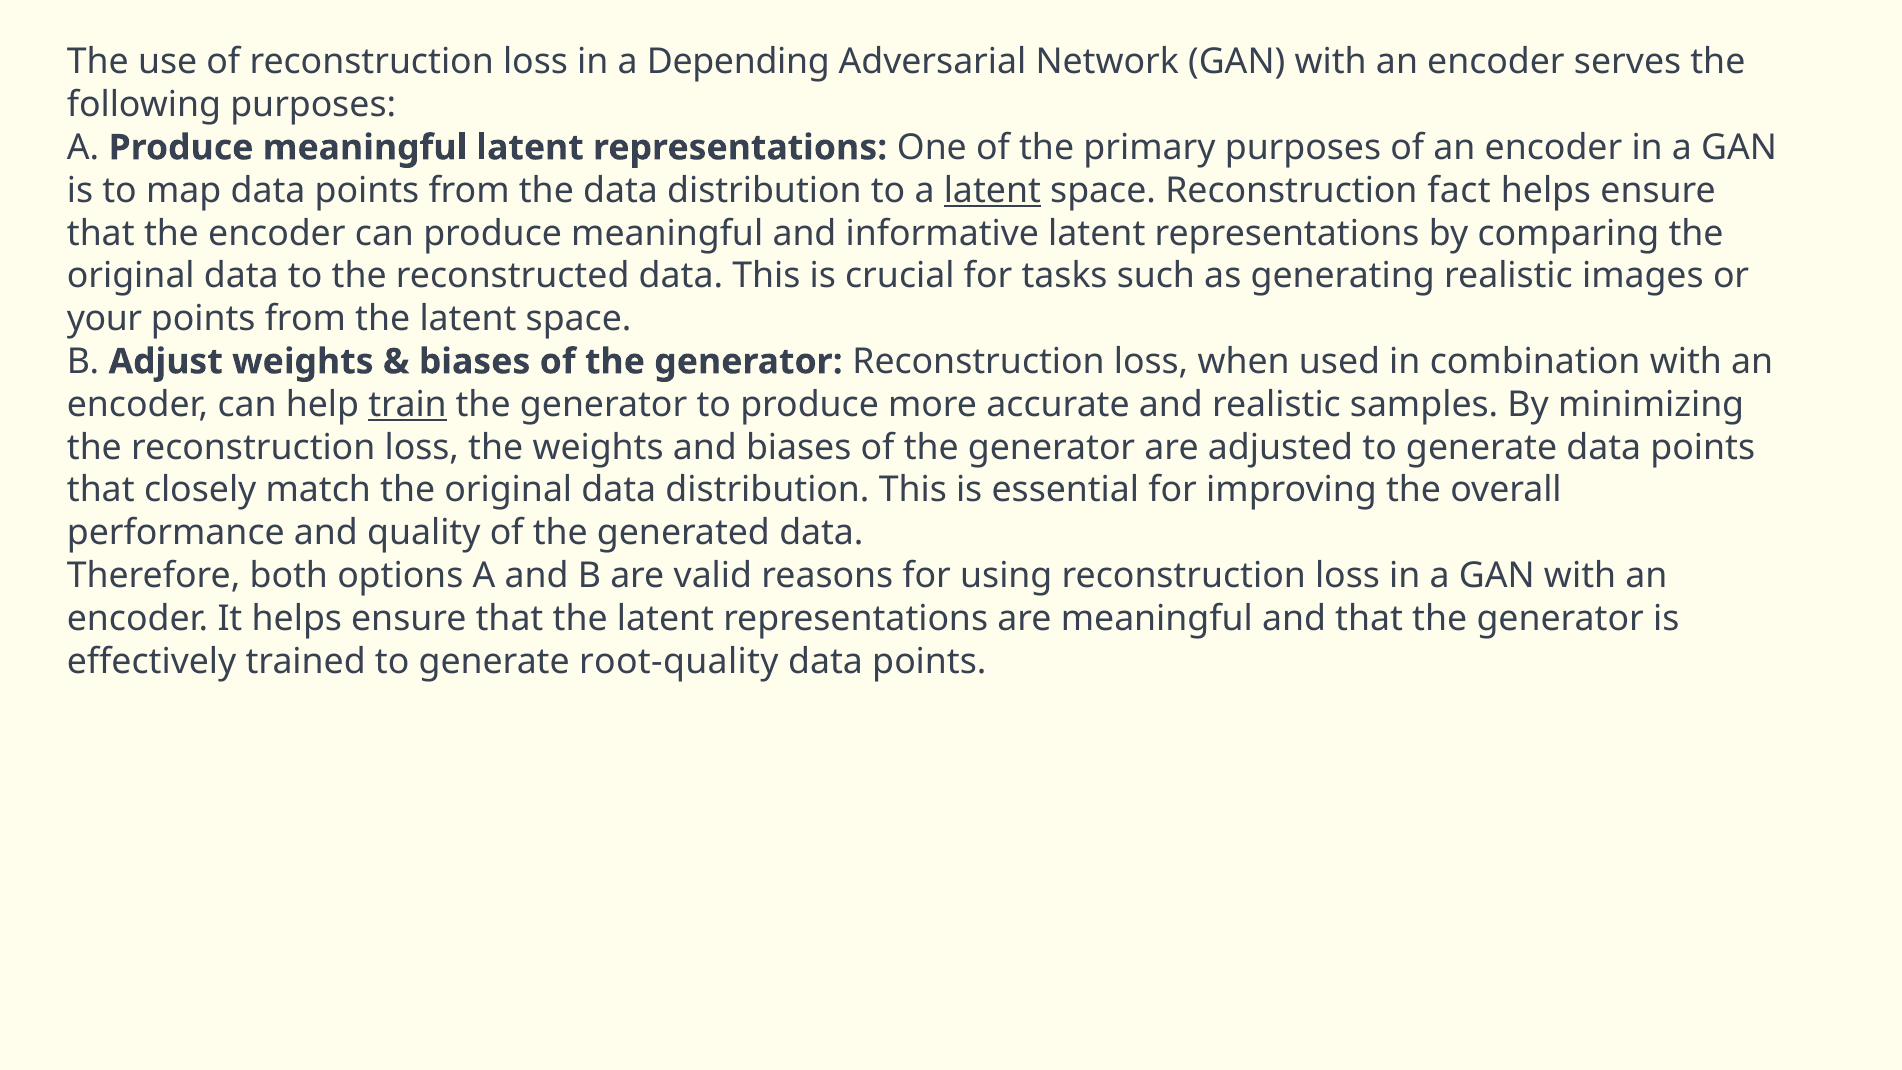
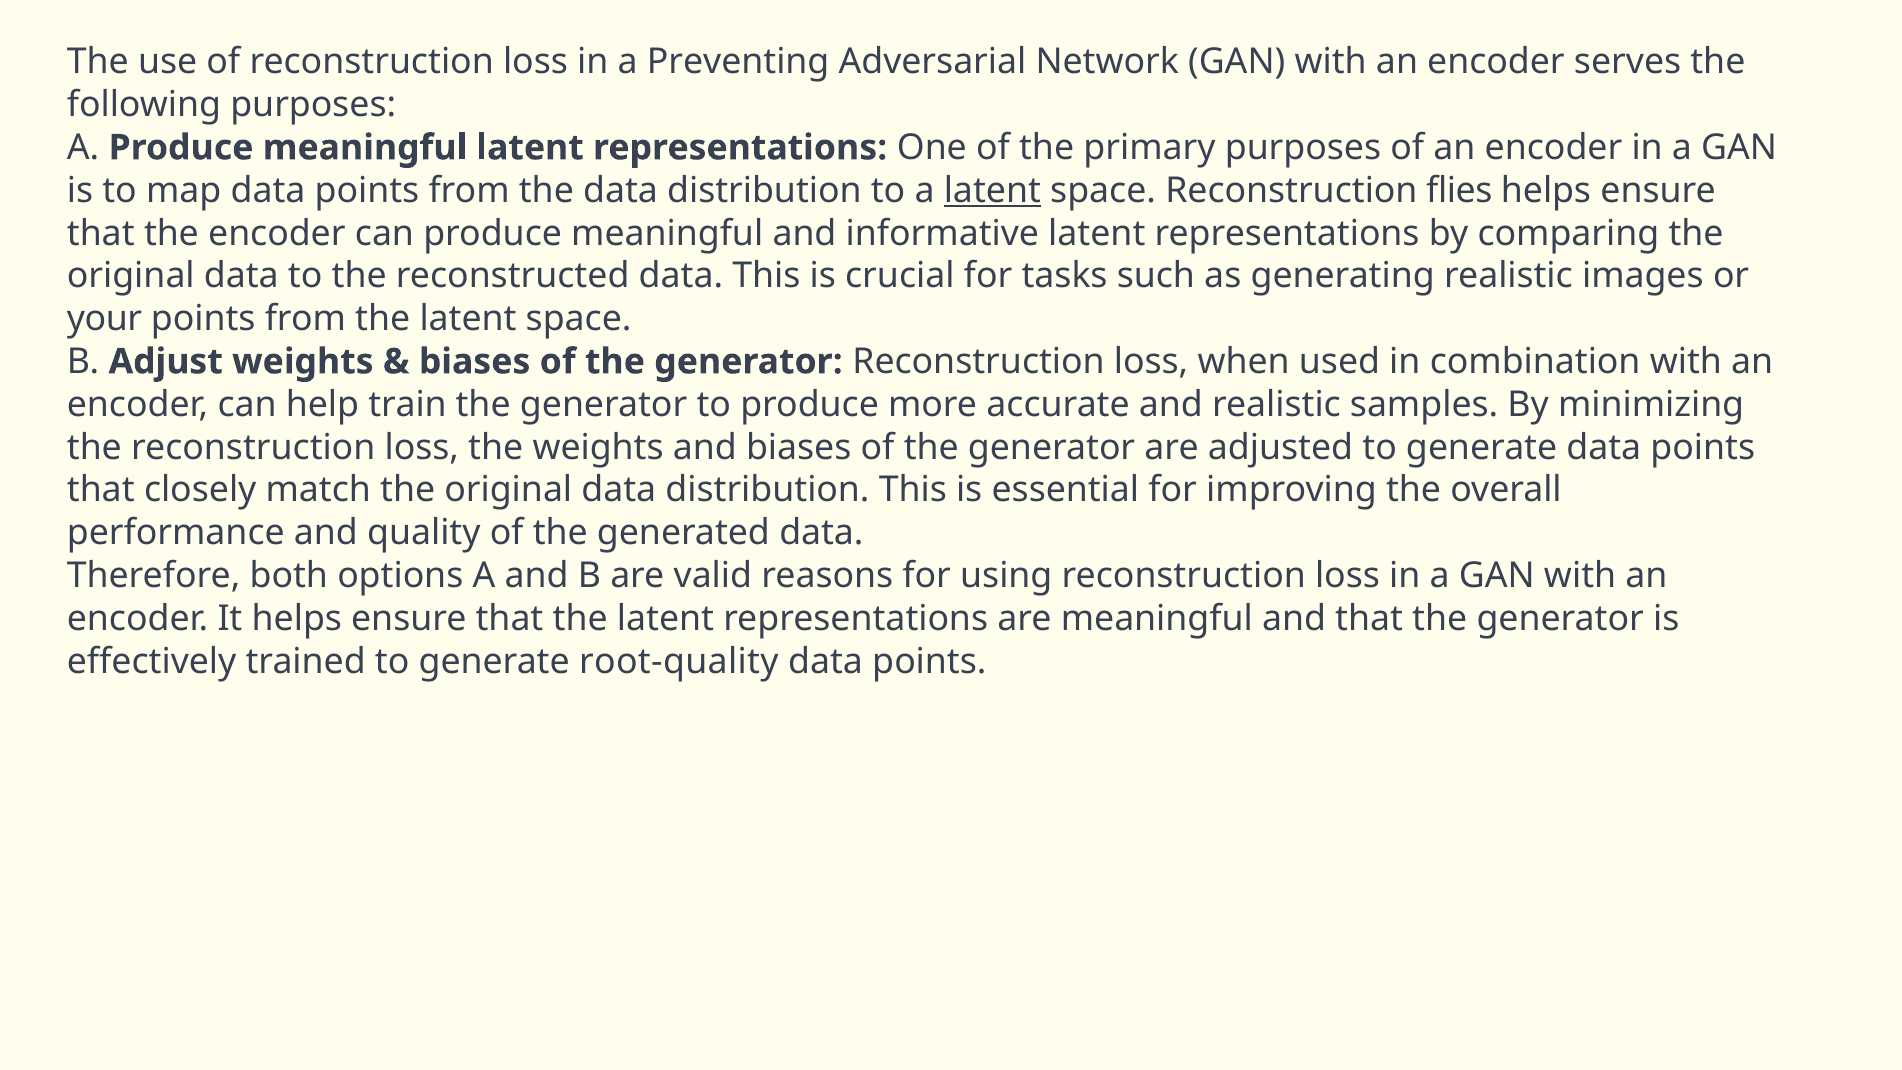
Depending: Depending -> Preventing
fact: fact -> flies
train underline: present -> none
